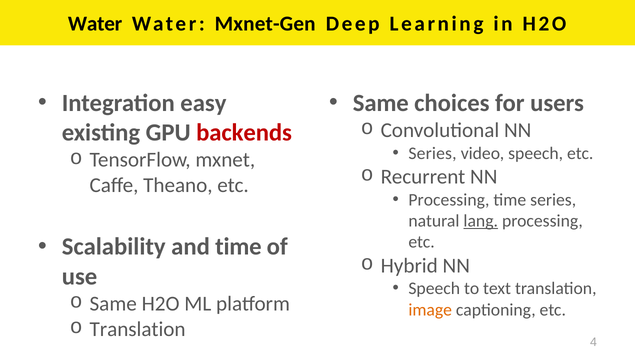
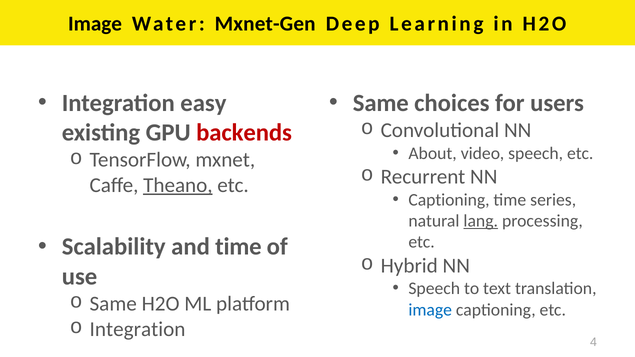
Water at (95, 24): Water -> Image
Series at (432, 153): Series -> About
Theano underline: none -> present
Processing at (449, 200): Processing -> Captioning
image at (430, 310) colour: orange -> blue
Translation at (138, 329): Translation -> Integration
